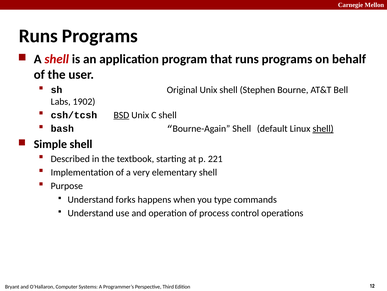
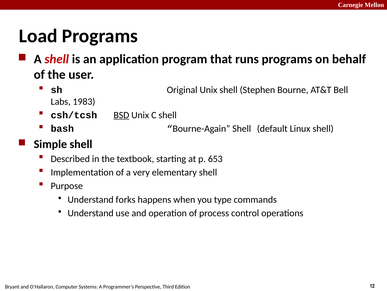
Runs at (38, 36): Runs -> Load
1902: 1902 -> 1983
shell at (323, 128) underline: present -> none
221: 221 -> 653
